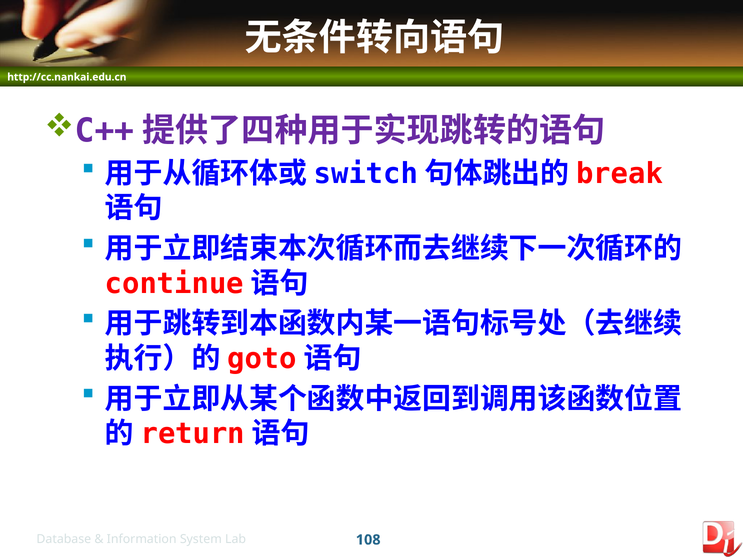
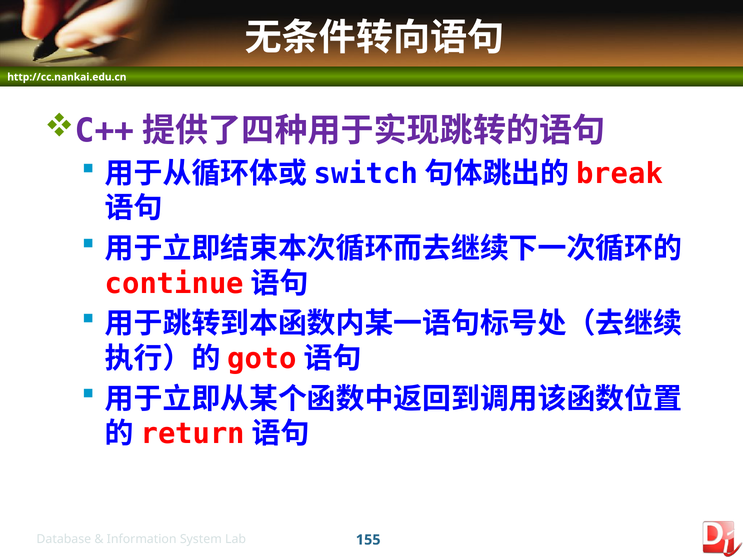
108: 108 -> 155
